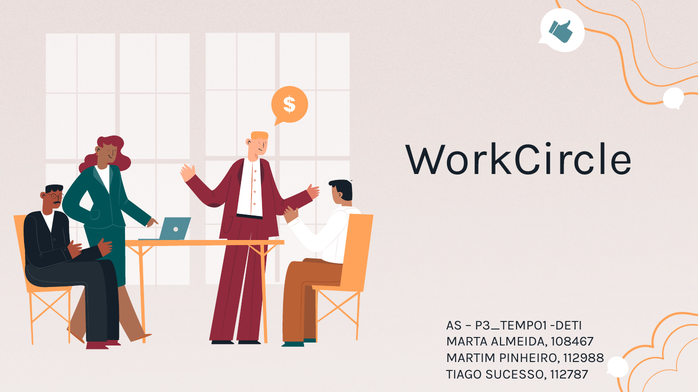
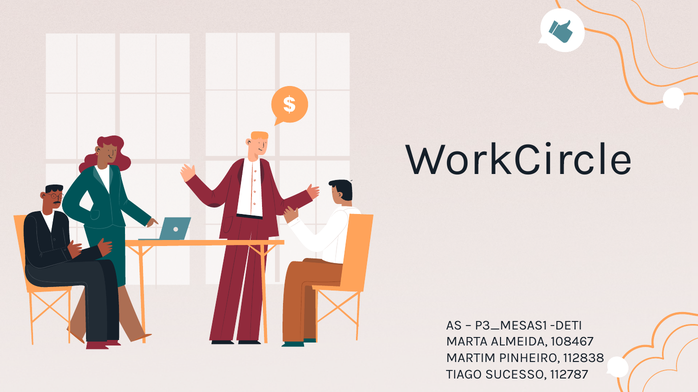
P3_TEMPO1: P3_TEMPO1 -> P3_MESAS1
112988: 112988 -> 112838
